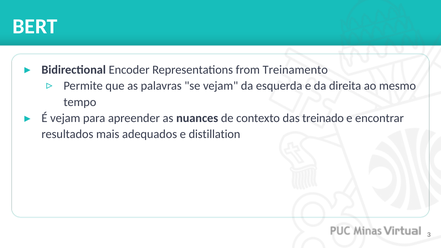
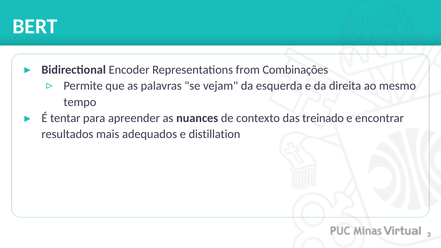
Treinamento: Treinamento -> Combinações
É vejam: vejam -> tentar
